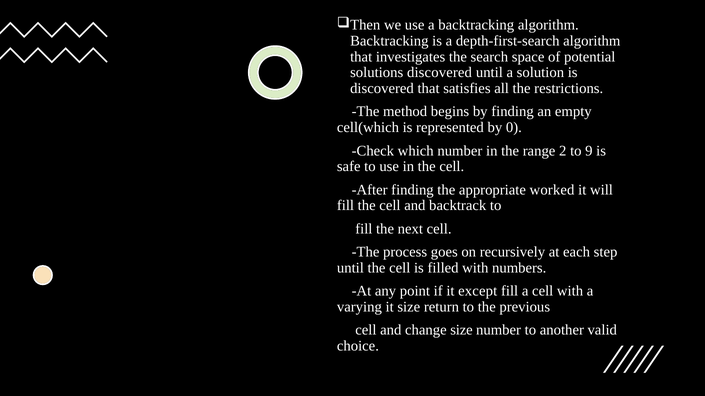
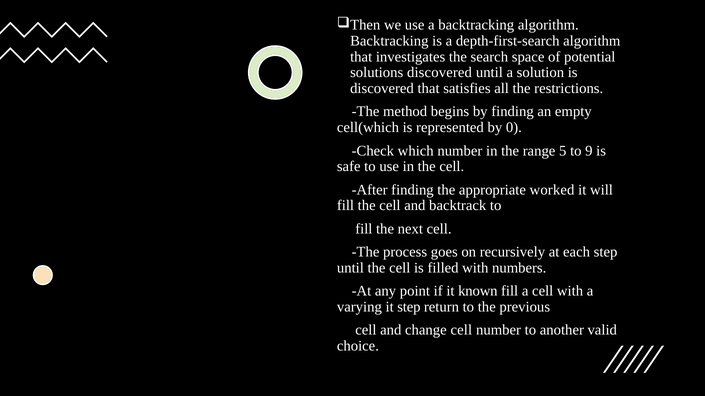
2: 2 -> 5
except: except -> known
it size: size -> step
change size: size -> cell
